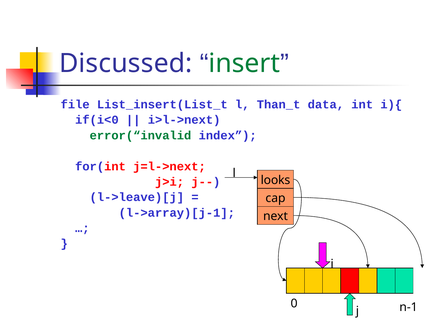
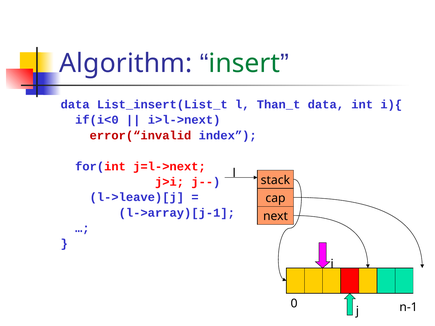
Discussed: Discussed -> Algorithm
file at (75, 105): file -> data
error(“invalid colour: green -> red
looks: looks -> stack
